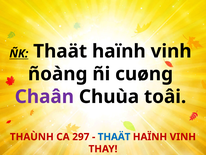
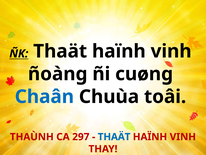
Chaân colour: purple -> blue
